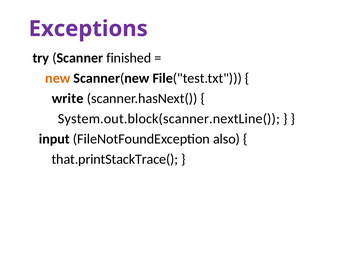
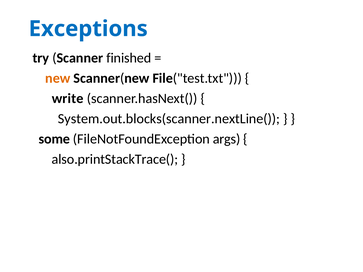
Exceptions colour: purple -> blue
System.out.block(scanner.nextLine(: System.out.block(scanner.nextLine( -> System.out.blocks(scanner.nextLine(
input: input -> some
also: also -> args
that.printStackTrace(: that.printStackTrace( -> also.printStackTrace(
